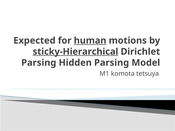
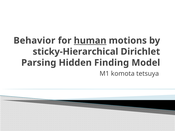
Expected: Expected -> Behavior
sticky-Hierarchical underline: present -> none
Hidden Parsing: Parsing -> Finding
